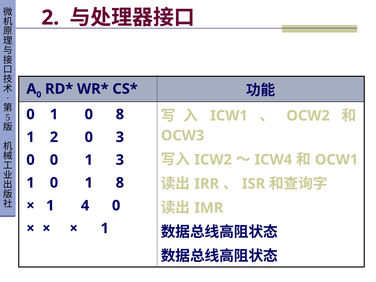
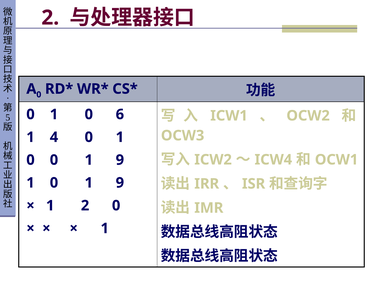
0 8: 8 -> 6
1 2: 2 -> 4
3 at (120, 137): 3 -> 1
0 0 1 3: 3 -> 9
1 0 1 8: 8 -> 9
1 4: 4 -> 2
